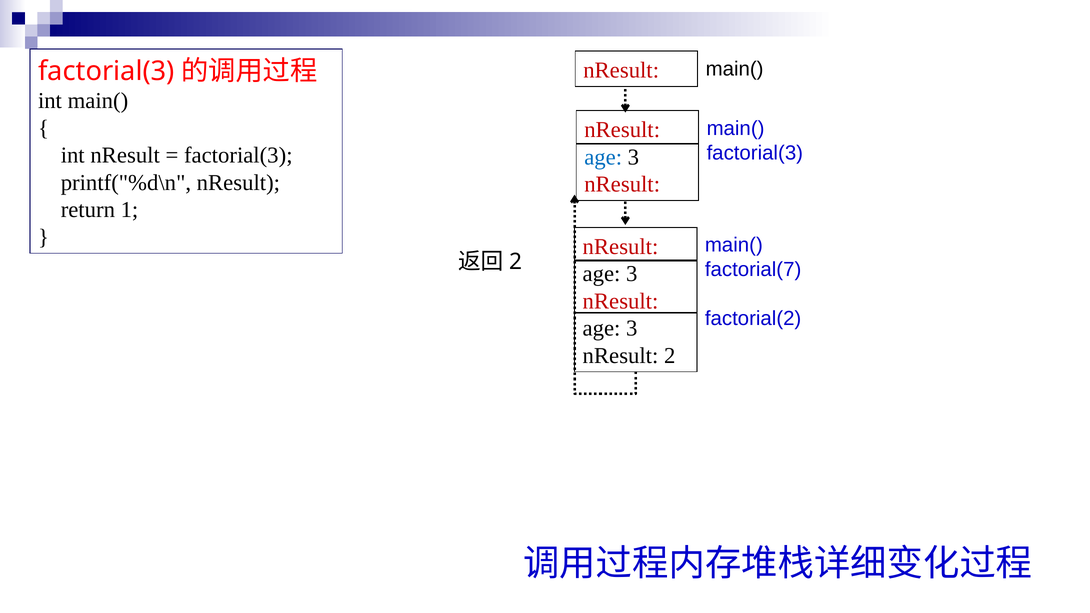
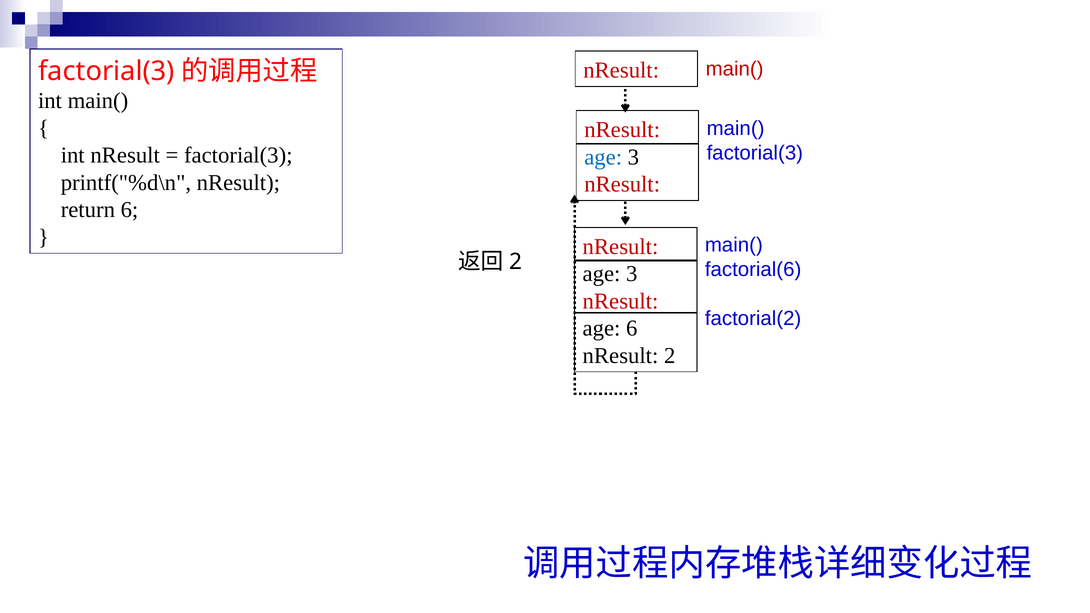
main( at (735, 69) colour: black -> red
return 1: 1 -> 6
factorial(7: factorial(7 -> factorial(6
3 at (632, 328): 3 -> 6
